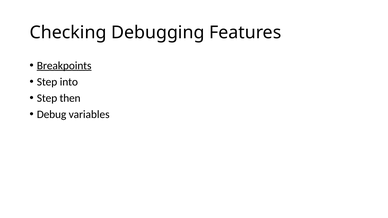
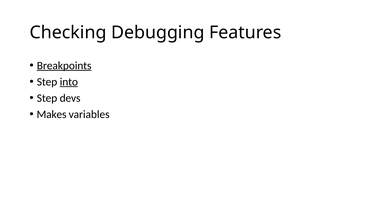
into underline: none -> present
then: then -> devs
Debug: Debug -> Makes
